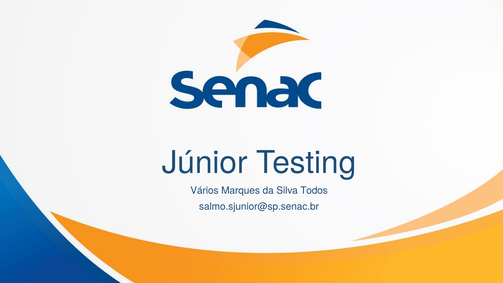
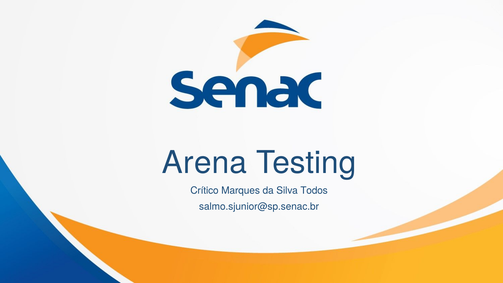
Júnior: Júnior -> Arena
Vários: Vários -> Crítico
